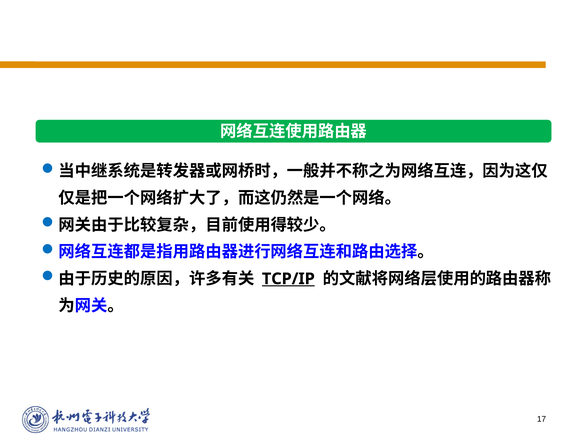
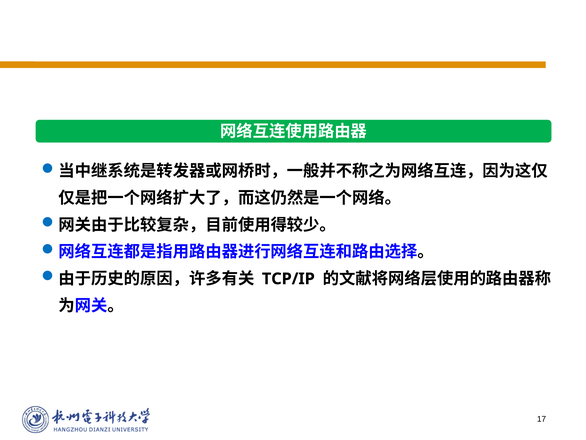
TCP/IP underline: present -> none
